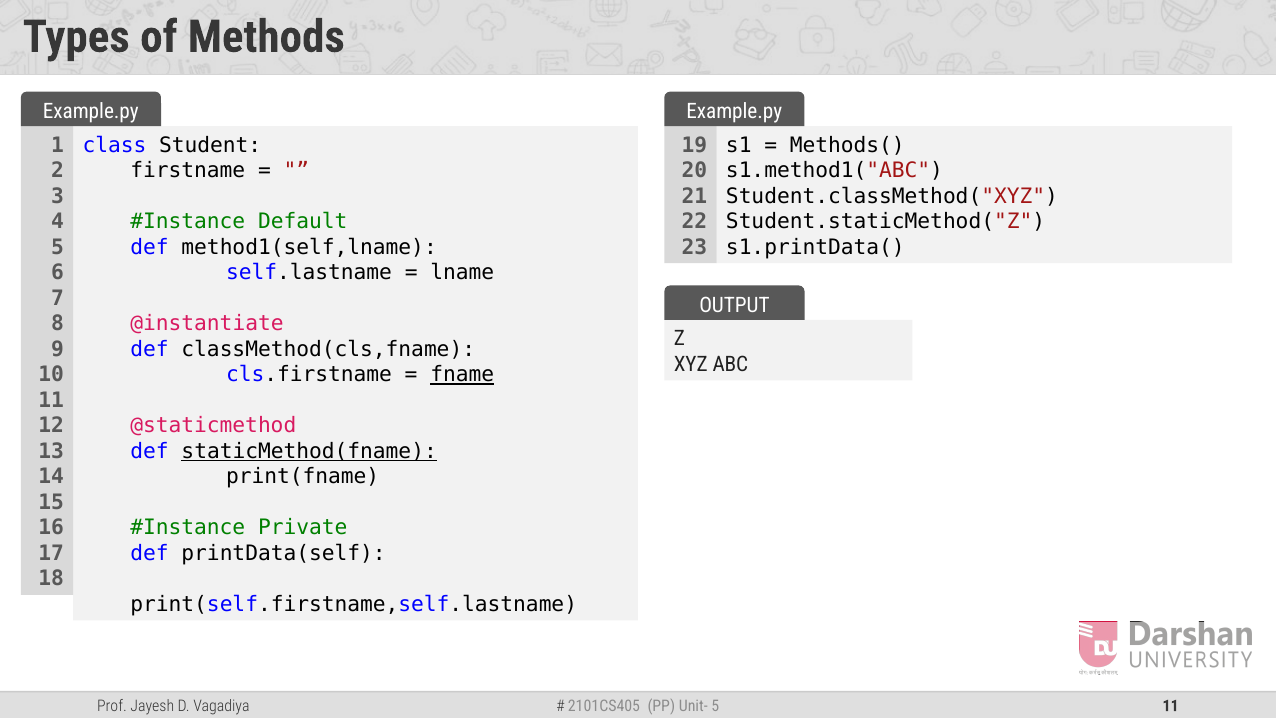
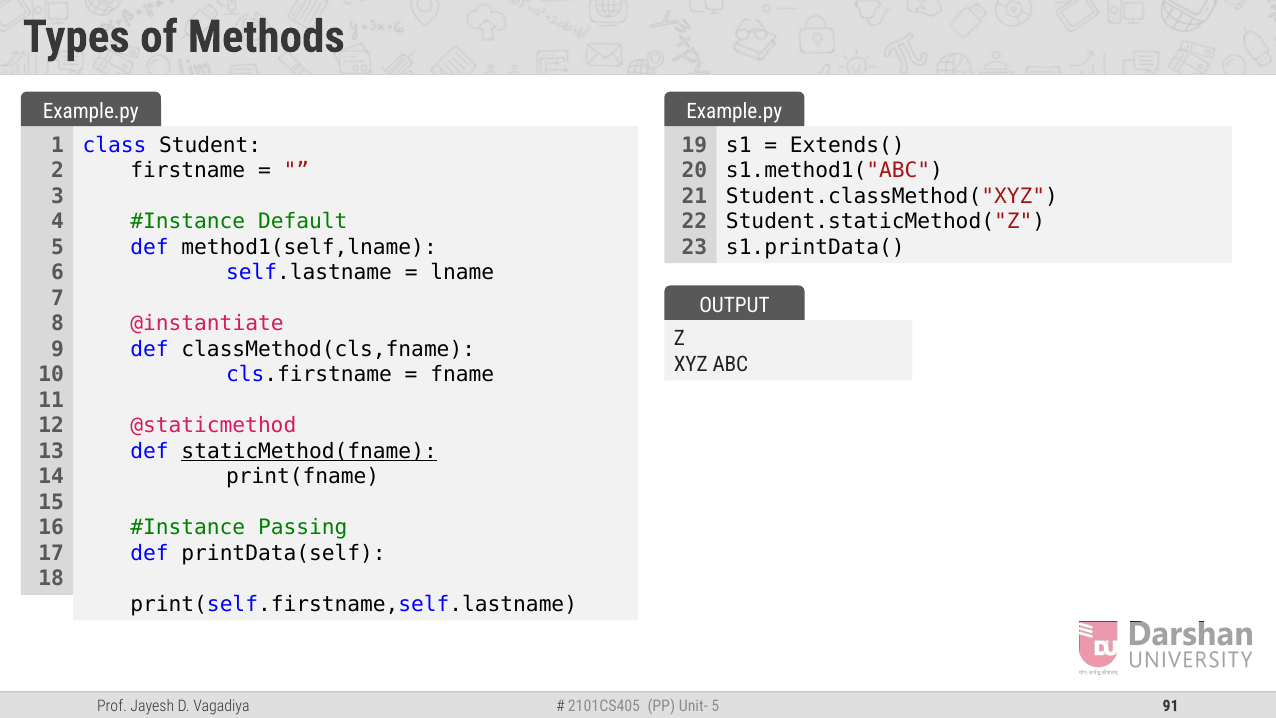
Methods(: Methods( -> Extends(
fname underline: present -> none
Private: Private -> Passing
5 11: 11 -> 91
